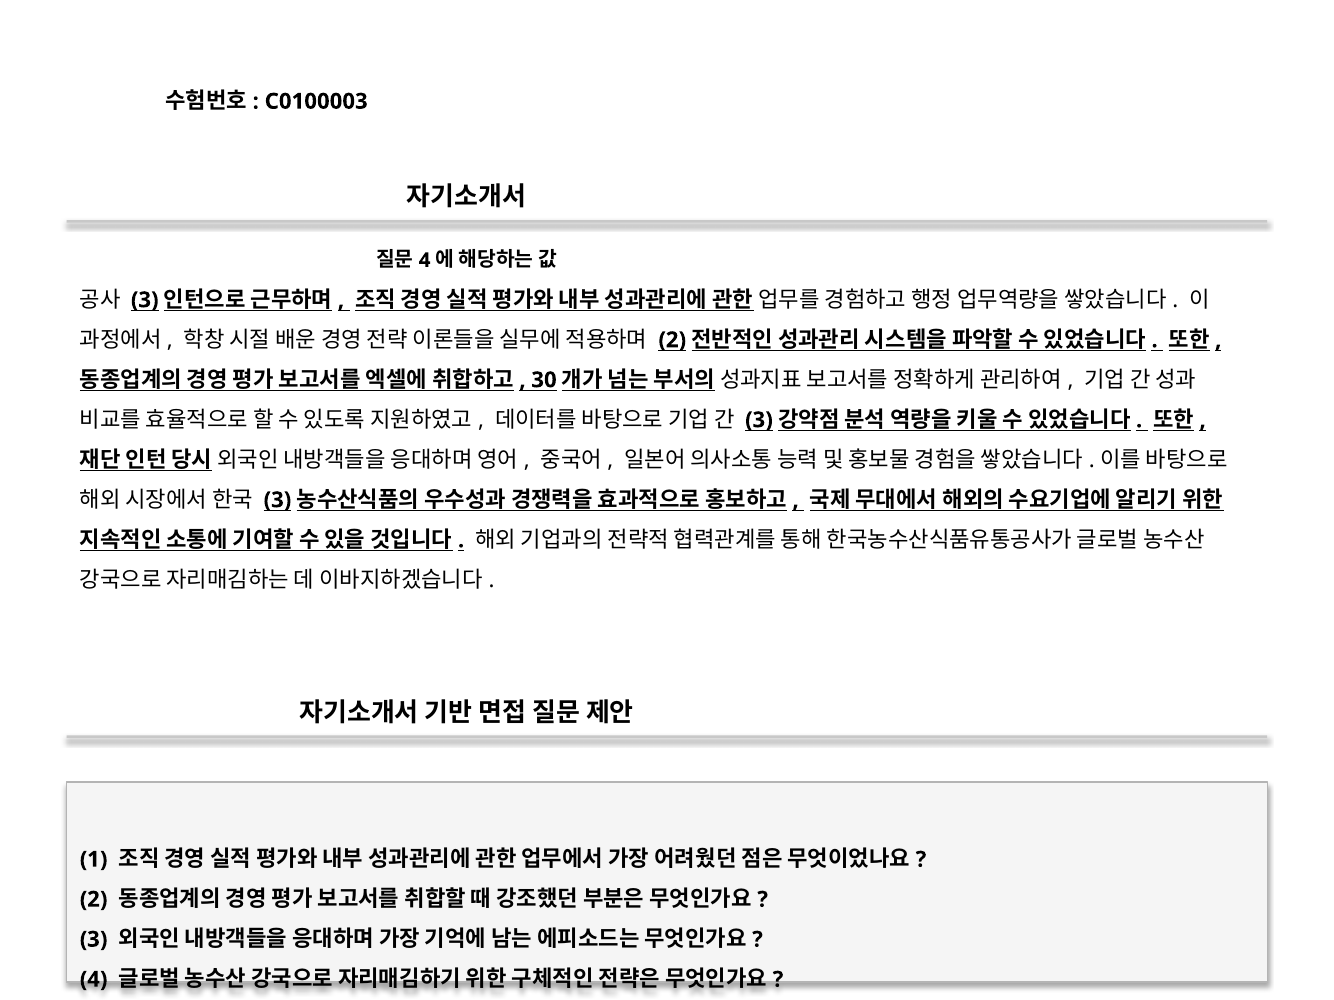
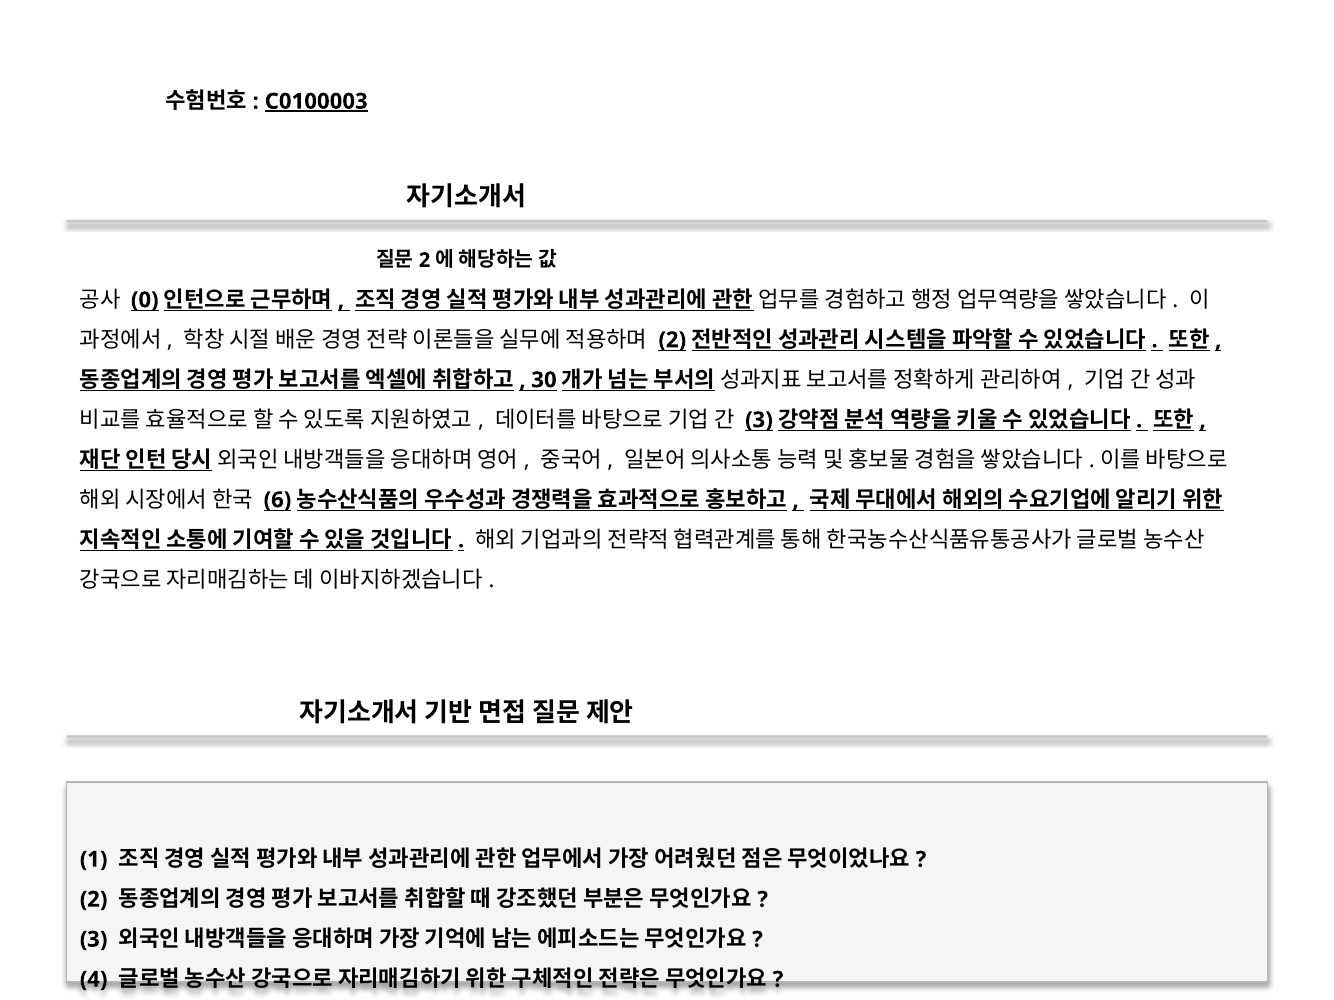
C0100003 underline: none -> present
4 at (425, 260): 4 -> 2
3 at (145, 300): 3 -> 0
3 at (277, 500): 3 -> 6
